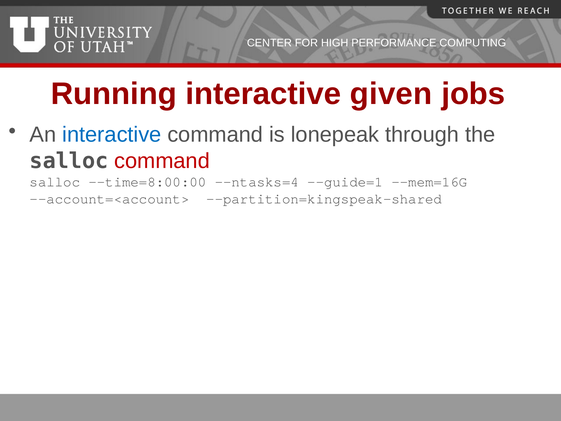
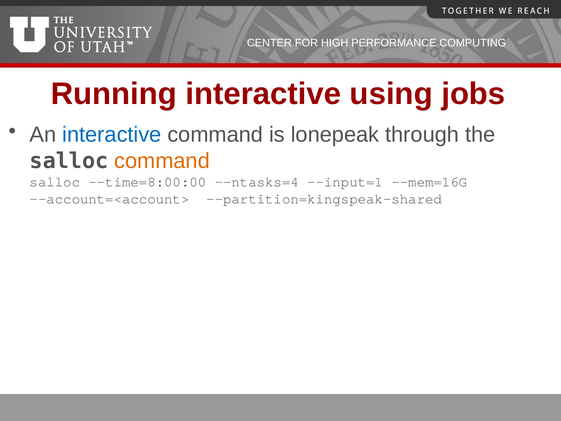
given: given -> using
command at (162, 161) colour: red -> orange
--guide=1: --guide=1 -> --input=1
